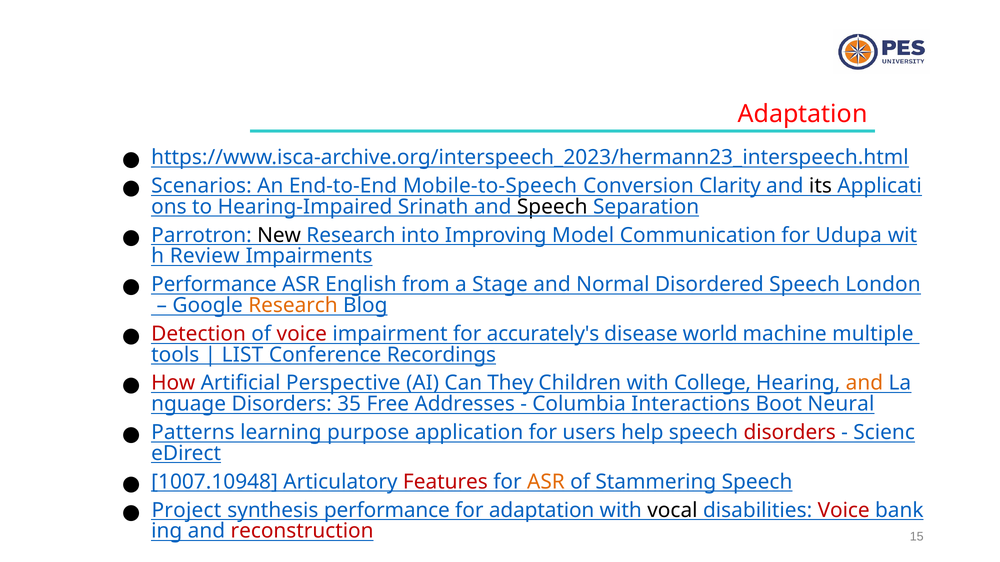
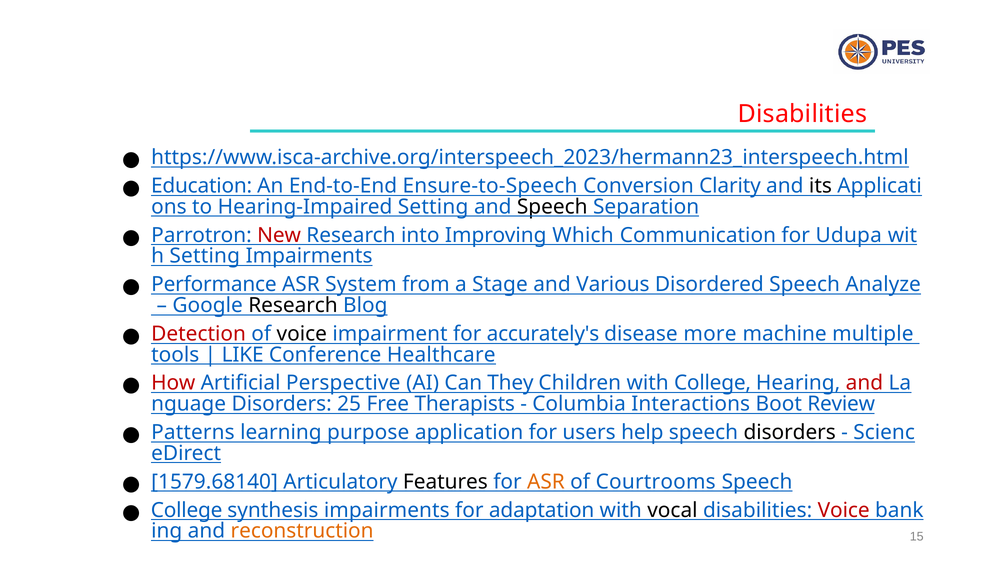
Adaptation at (803, 114): Adaptation -> Disabilities
Scenarios: Scenarios -> Education
Mobile-to-Speech: Mobile-to-Speech -> Ensure-to-Speech
Hearing-Impaired Srinath: Srinath -> Setting
New colour: black -> red
Model: Model -> Which
Review at (205, 256): Review -> Setting
English: English -> System
Normal: Normal -> Various
London: London -> Analyze
Research at (293, 306) colour: orange -> black
voice at (302, 334) colour: red -> black
world: world -> more
LIST: LIST -> LIKE
Recordings: Recordings -> Healthcare
and at (864, 383) colour: orange -> red
35: 35 -> 25
Addresses: Addresses -> Therapists
Neural: Neural -> Review
disorders at (790, 433) colour: red -> black
1007.10948: 1007.10948 -> 1579.68140
Features colour: red -> black
Stammering: Stammering -> Courtrooms
Project at (186, 511): Project -> College
synthesis performance: performance -> impairments
reconstruction colour: red -> orange
